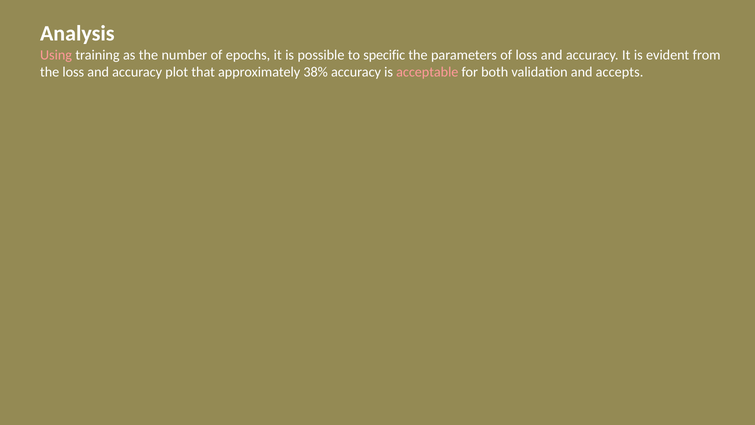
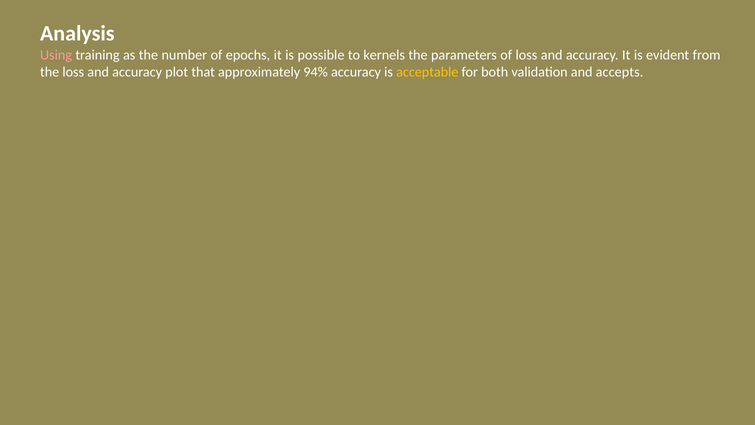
specific: specific -> kernels
38%: 38% -> 94%
acceptable colour: pink -> yellow
